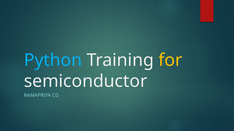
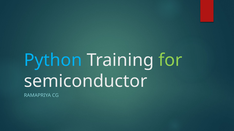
for colour: yellow -> light green
